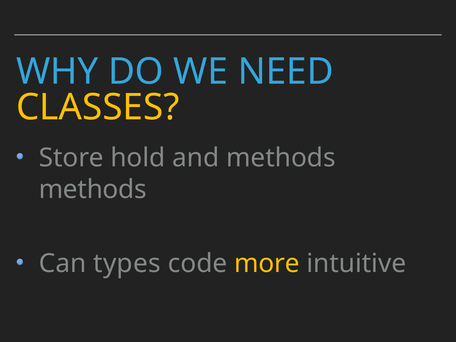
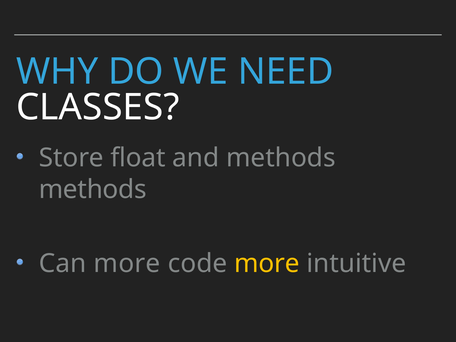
CLASSES colour: yellow -> white
hold: hold -> float
Can types: types -> more
